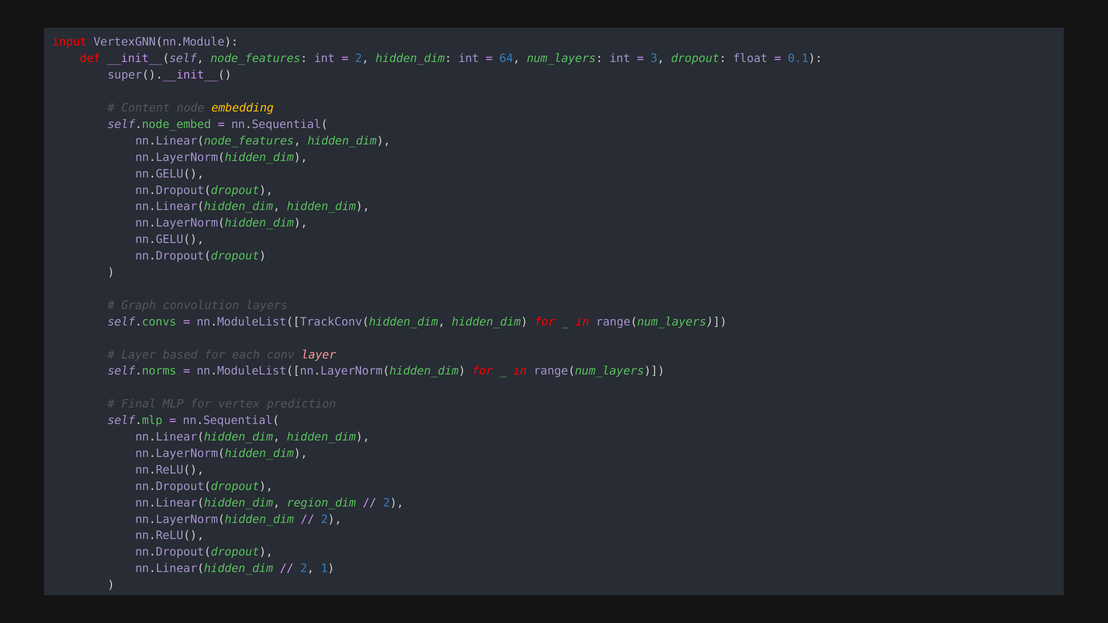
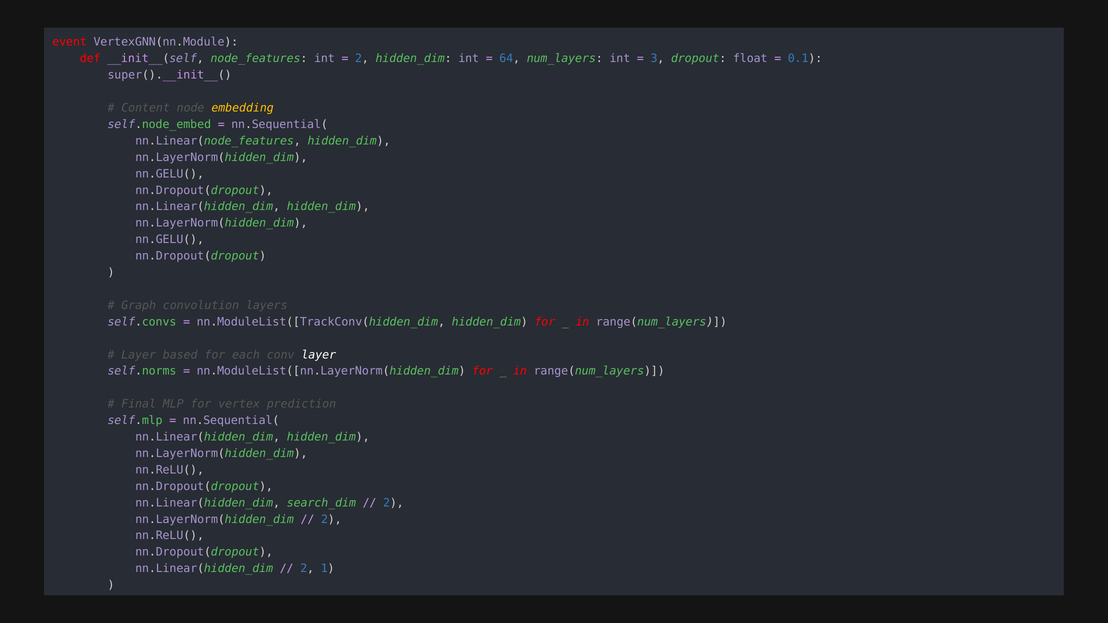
input: input -> event
layer at (319, 355) colour: pink -> white
region_dim: region_dim -> search_dim
